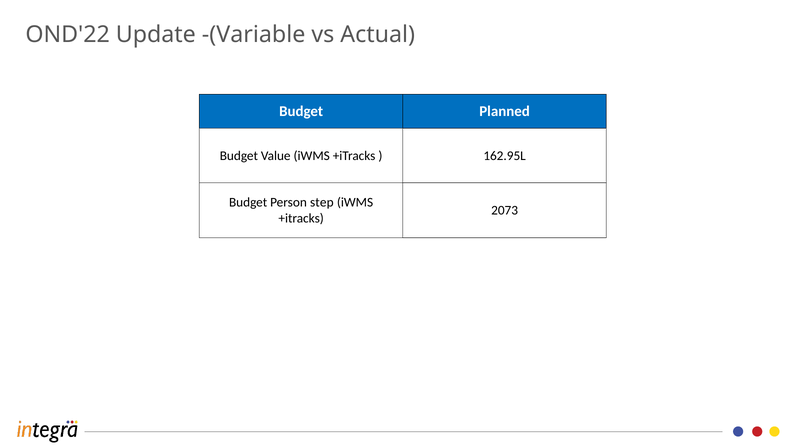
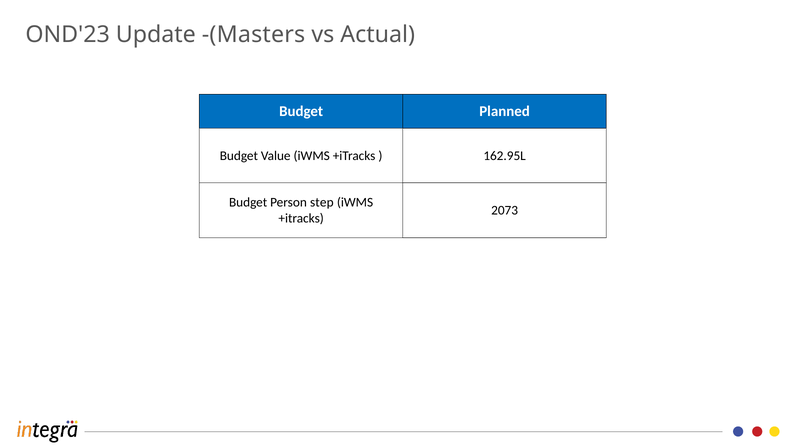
OND'22: OND'22 -> OND'23
-(Variable: -(Variable -> -(Masters
